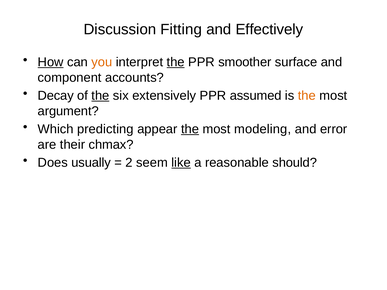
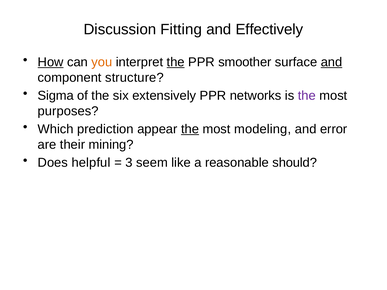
and at (332, 62) underline: none -> present
accounts: accounts -> structure
Decay: Decay -> Sigma
the at (100, 96) underline: present -> none
assumed: assumed -> networks
the at (307, 96) colour: orange -> purple
argument: argument -> purposes
predicting: predicting -> prediction
chmax: chmax -> mining
usually: usually -> helpful
2: 2 -> 3
like underline: present -> none
